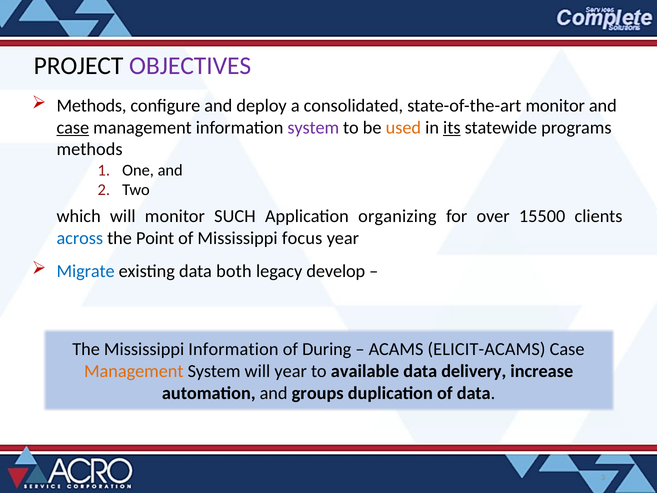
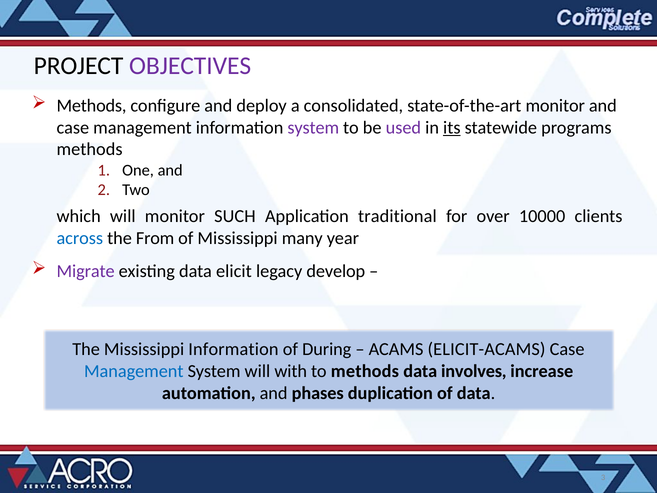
case at (73, 127) underline: present -> none
used colour: orange -> purple
organizing: organizing -> traditional
15500: 15500 -> 10000
Point: Point -> From
focus: focus -> many
Migrate colour: blue -> purple
both: both -> elicit
Management at (134, 371) colour: orange -> blue
will year: year -> with
to available: available -> methods
delivery: delivery -> involves
groups: groups -> phases
